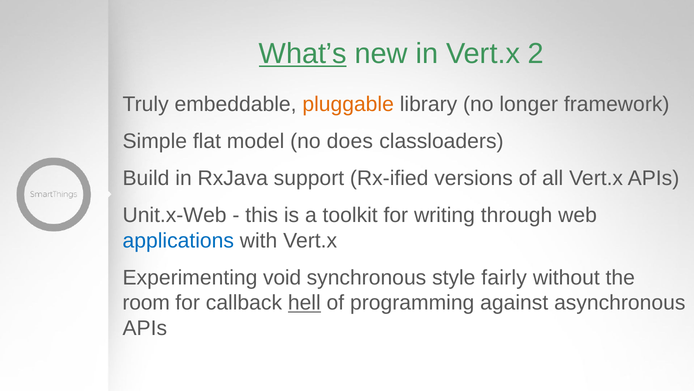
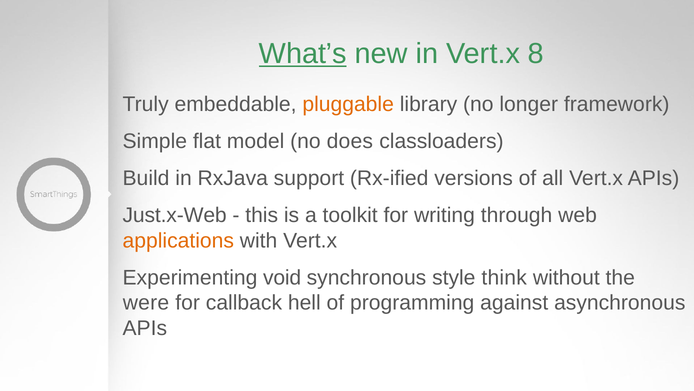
2: 2 -> 8
Unit.x-Web: Unit.x-Web -> Just.x-Web
applications colour: blue -> orange
fairly: fairly -> think
room: room -> were
hell underline: present -> none
